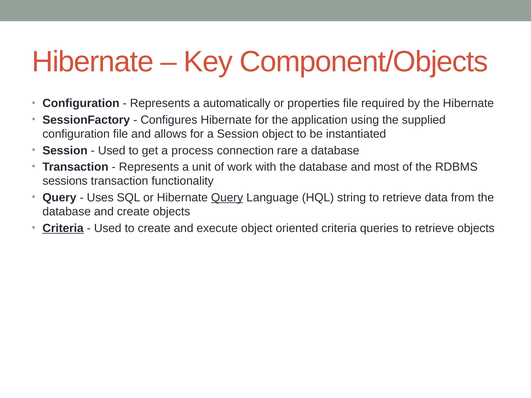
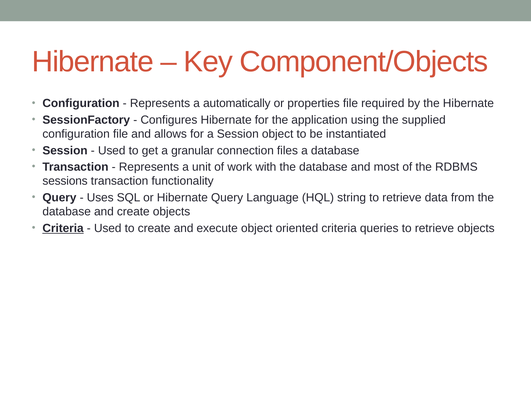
process: process -> granular
rare: rare -> files
Query at (227, 198) underline: present -> none
